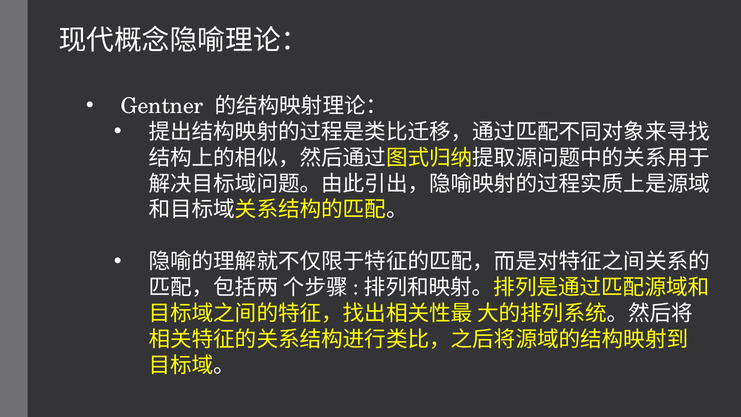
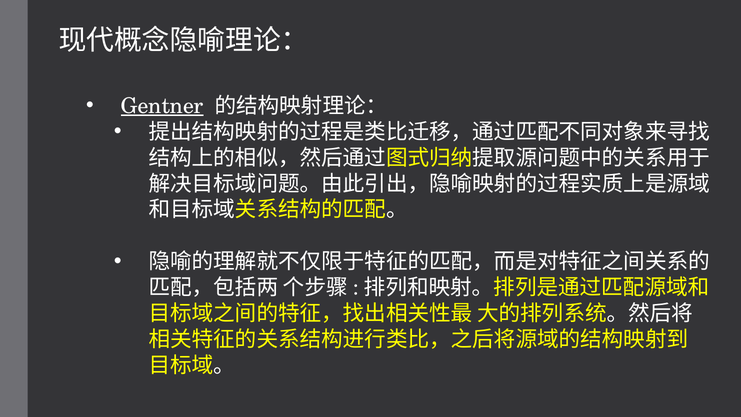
Gentner underline: none -> present
